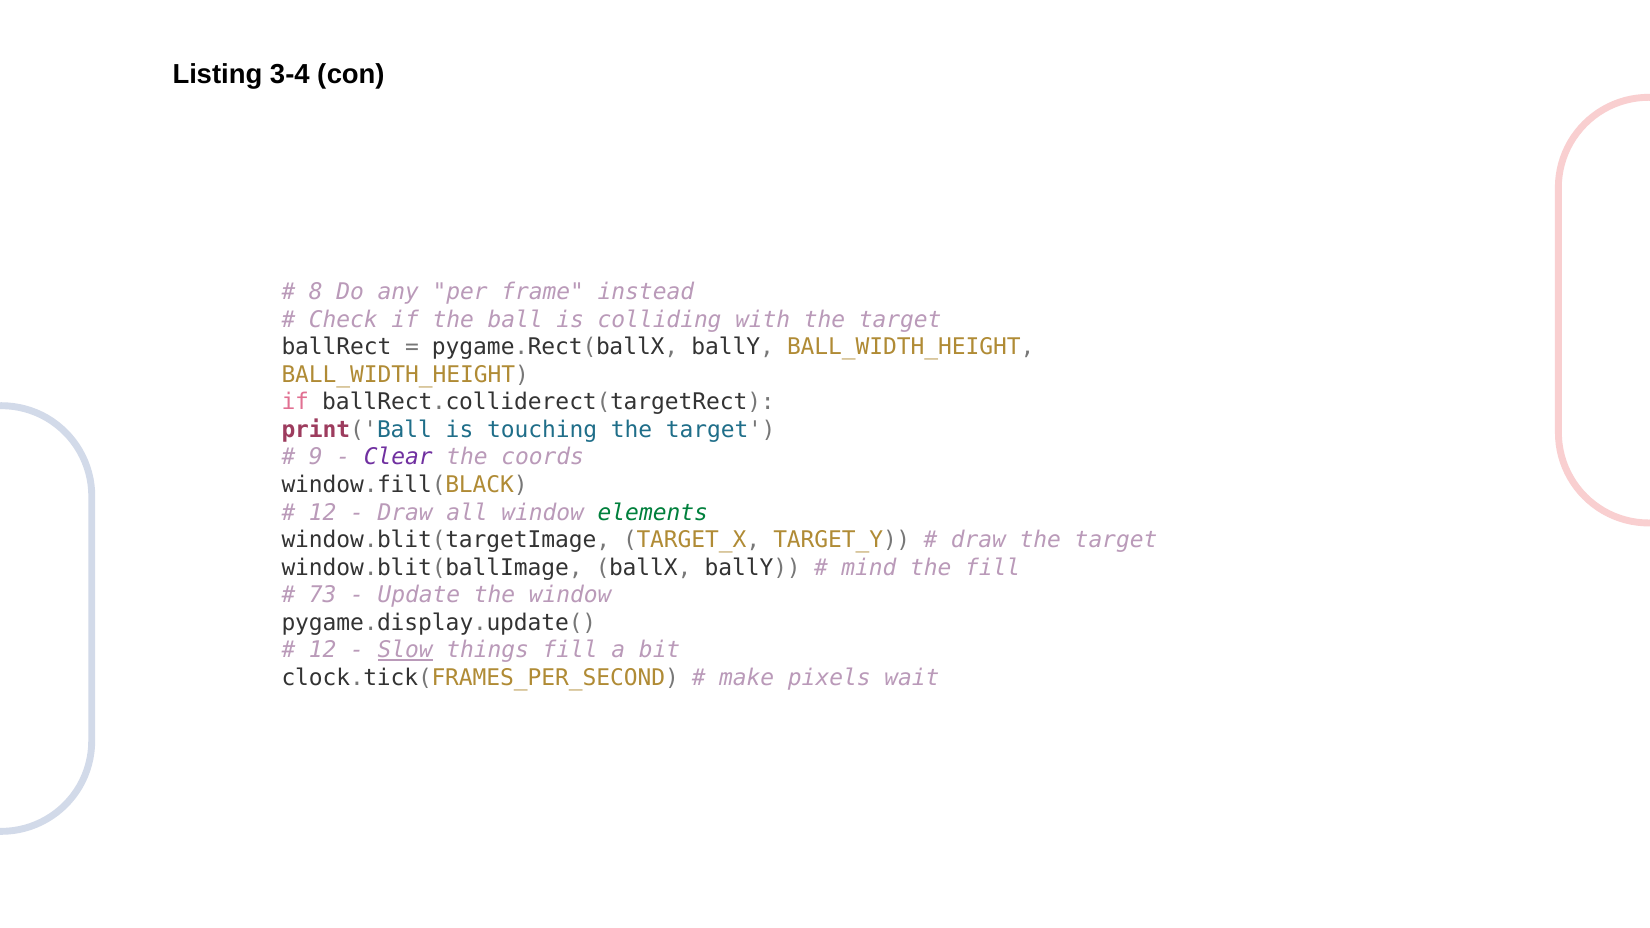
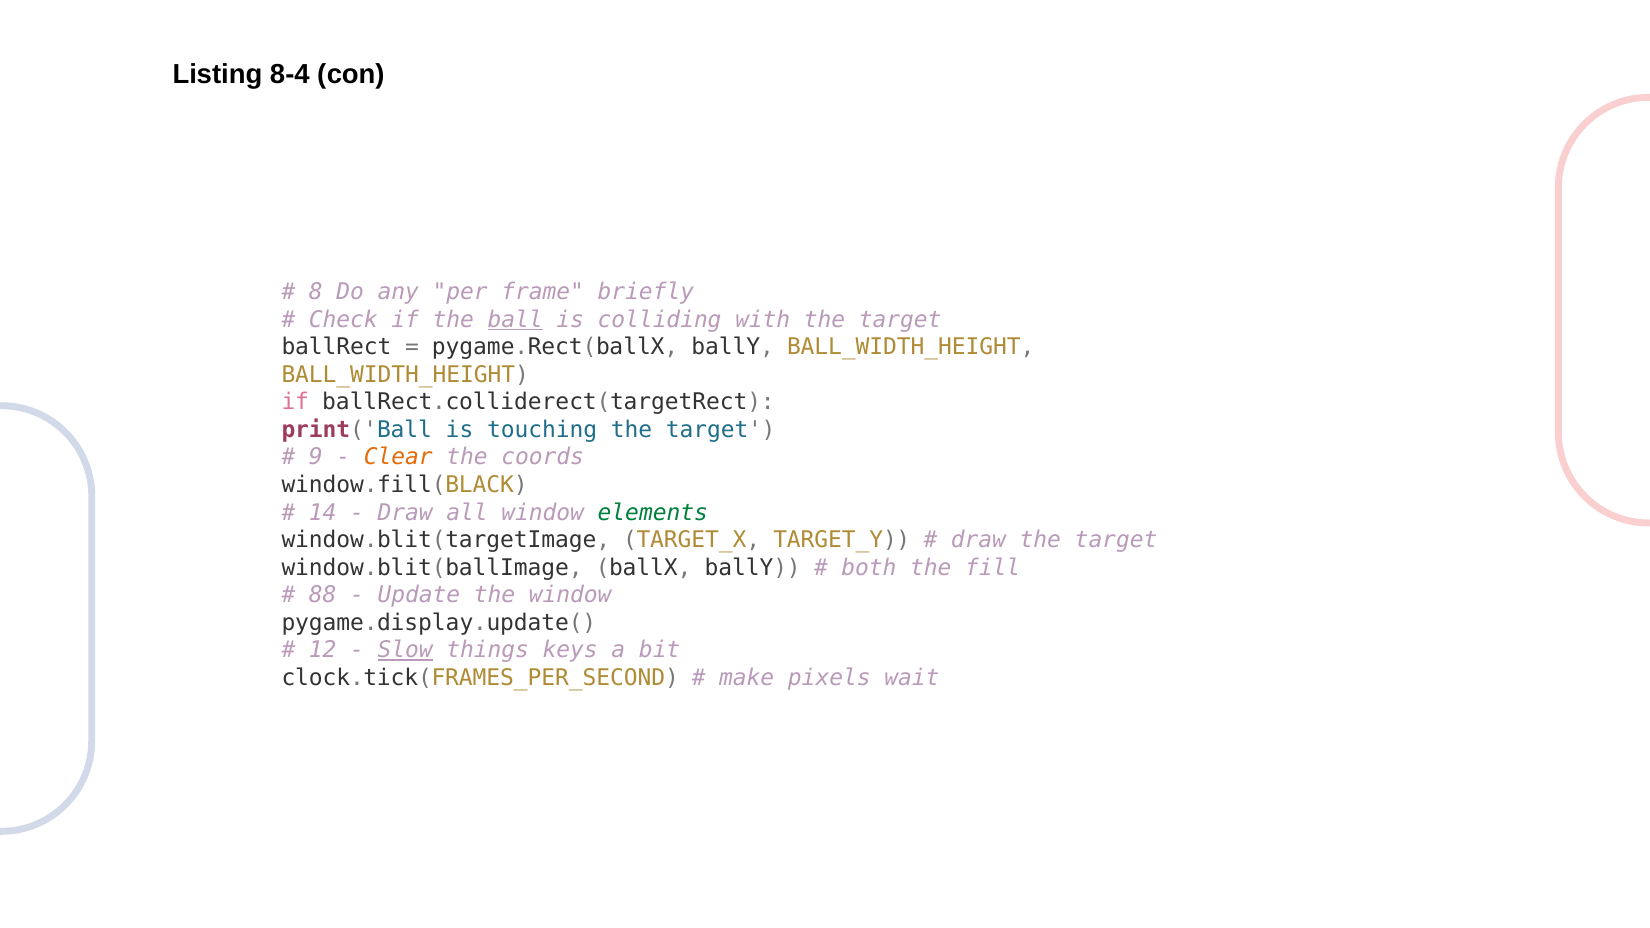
3-4: 3-4 -> 8-4
instead: instead -> briefly
ball underline: none -> present
Clear colour: purple -> orange
12 at (323, 513): 12 -> 14
mind: mind -> both
73: 73 -> 88
things fill: fill -> keys
